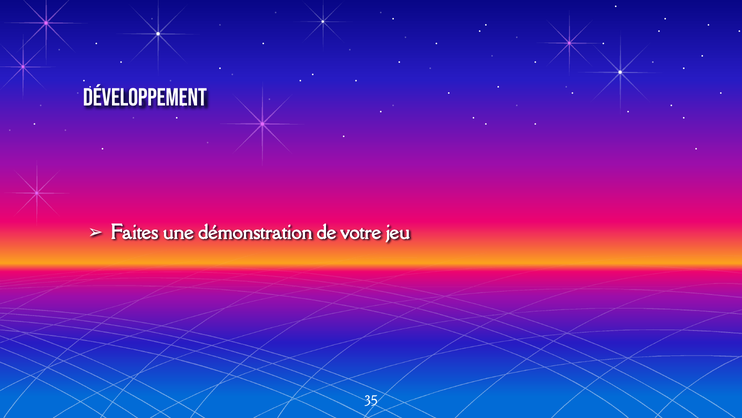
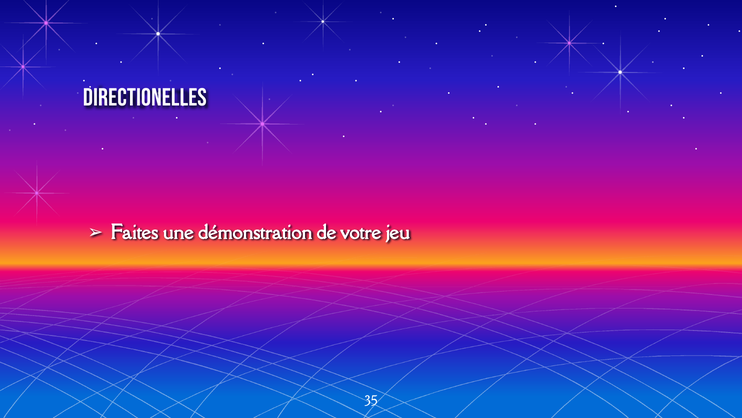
Développement: Développement -> Directionelles
